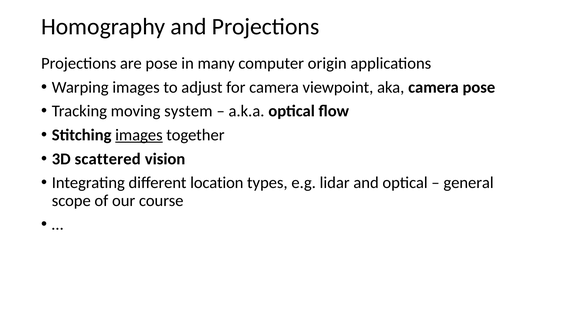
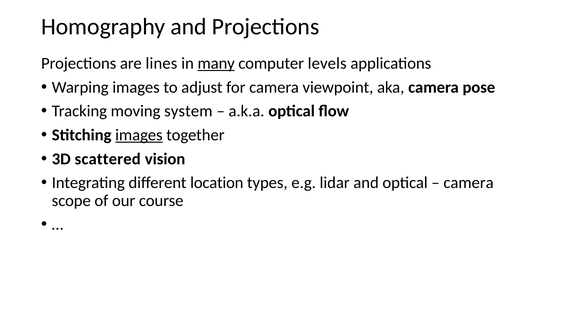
are pose: pose -> lines
many underline: none -> present
origin: origin -> levels
general at (469, 183): general -> camera
